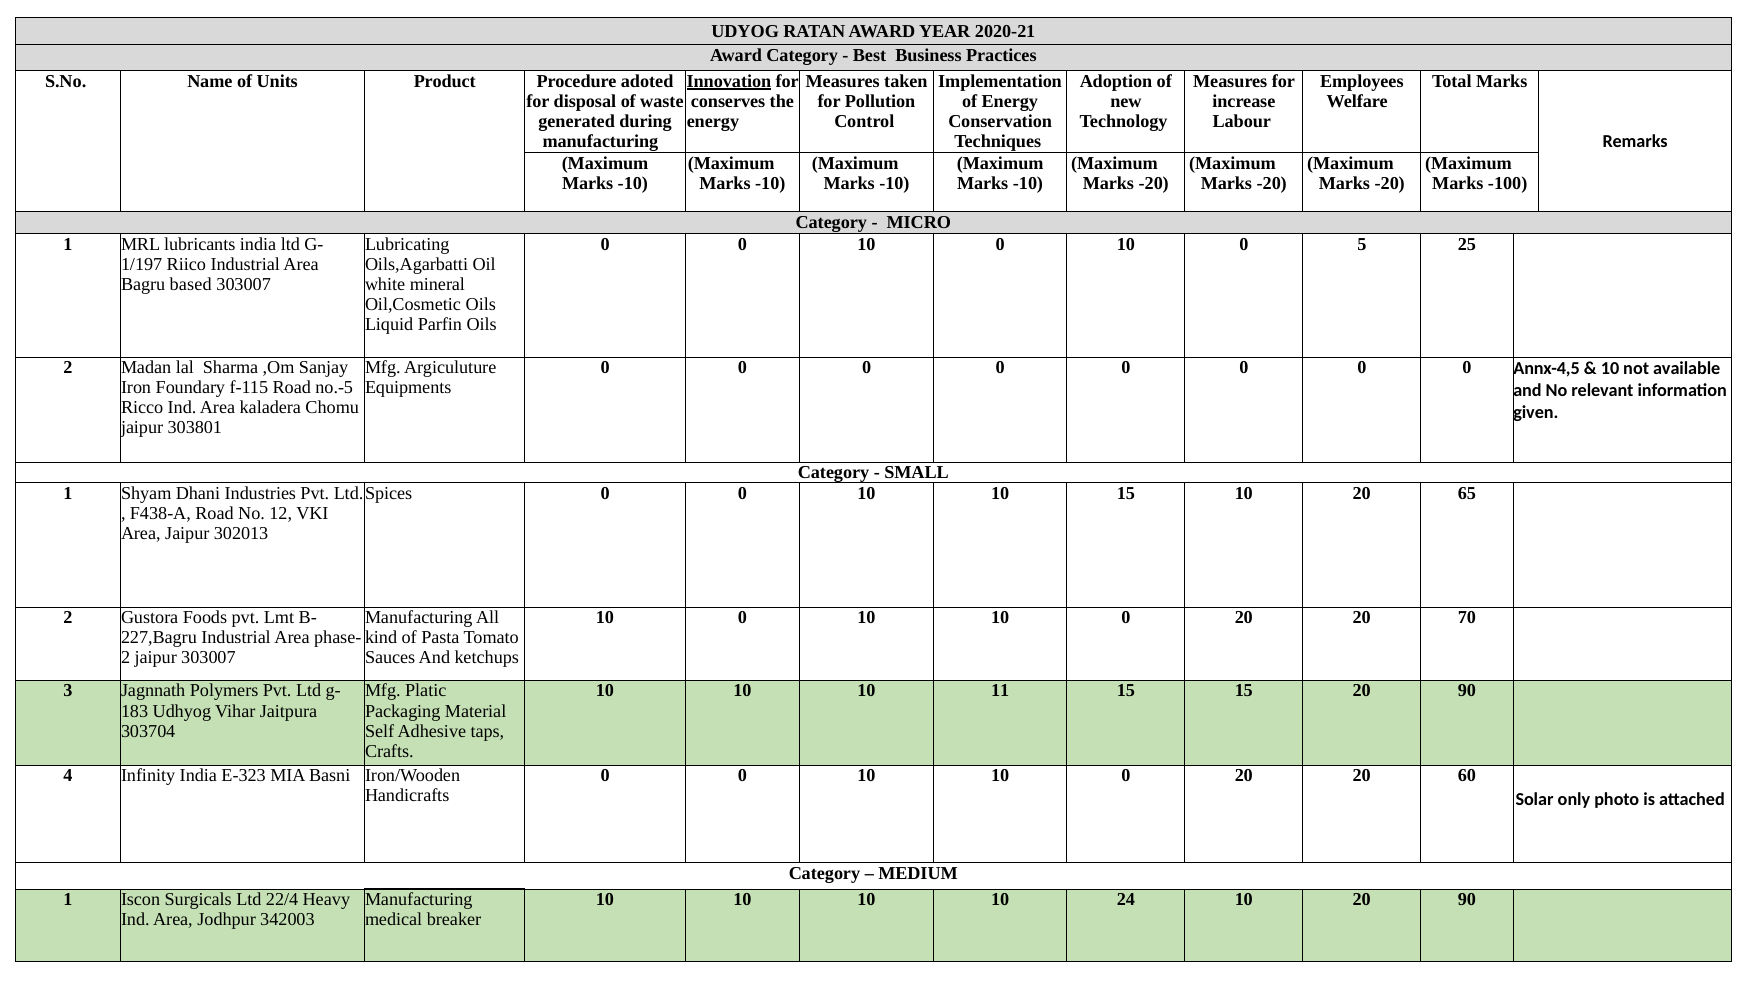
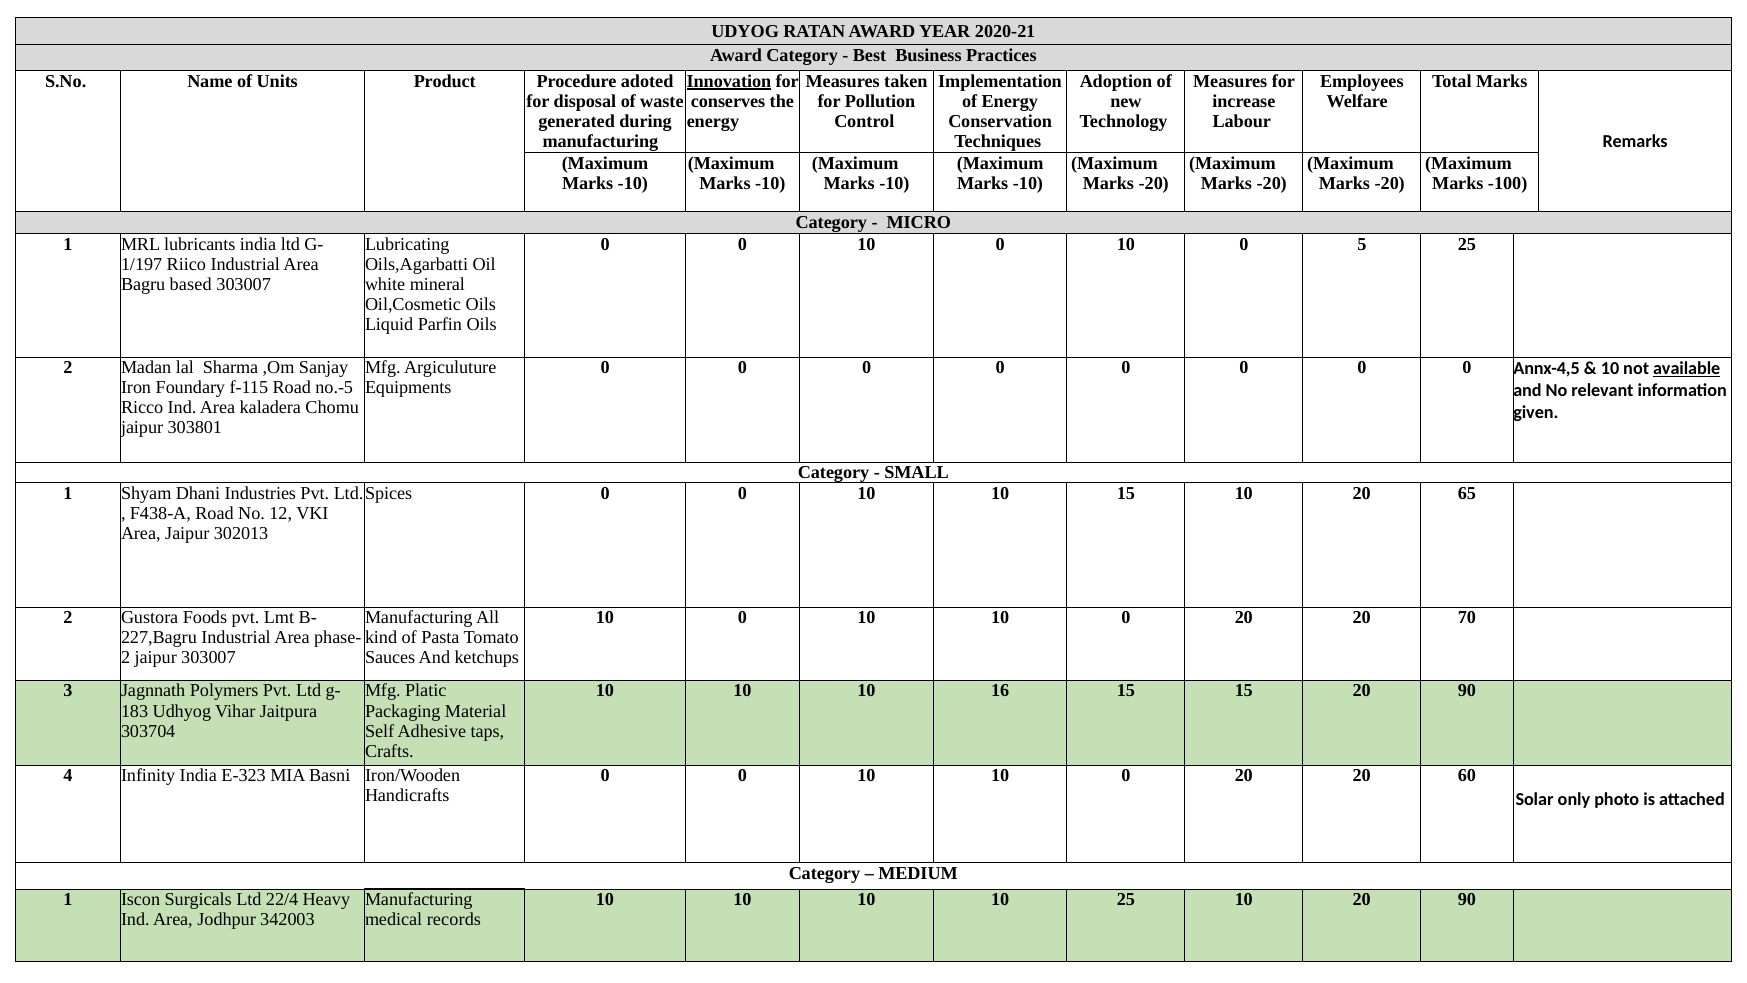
available underline: none -> present
11: 11 -> 16
10 24: 24 -> 25
breaker: breaker -> records
